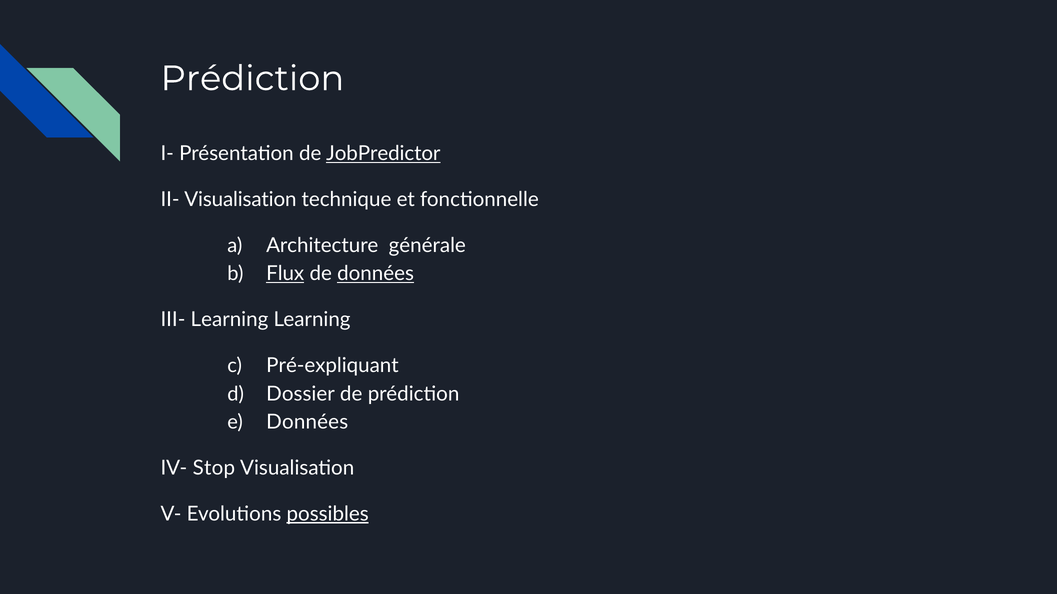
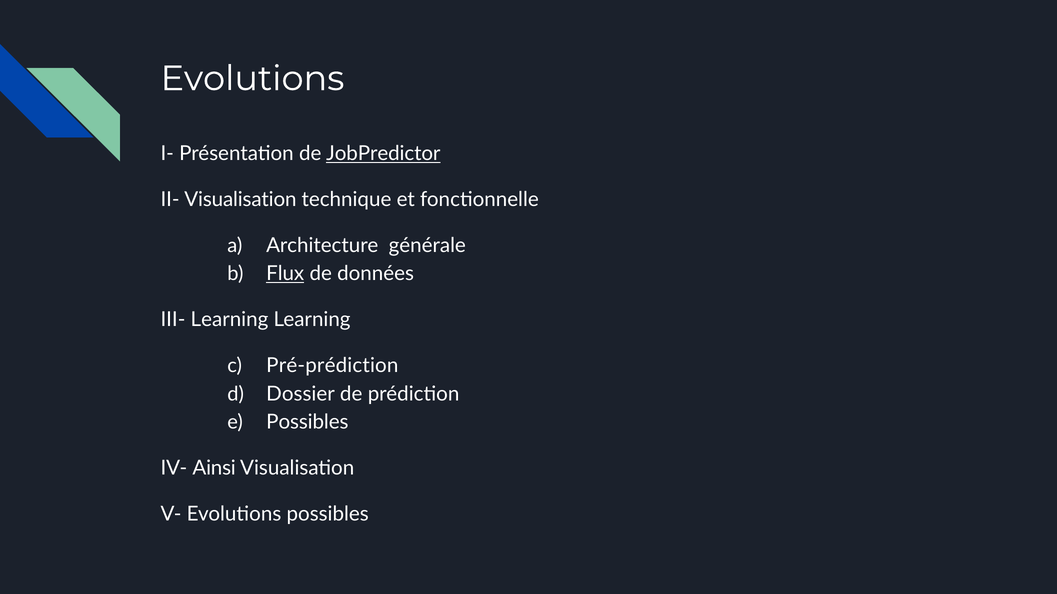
Prédiction at (252, 79): Prédiction -> Evolutions
données at (376, 274) underline: present -> none
Pré-expliquant: Pré-expliquant -> Pré-prédiction
Données at (307, 423): Données -> Possibles
Stop: Stop -> Ainsi
possibles at (328, 514) underline: present -> none
